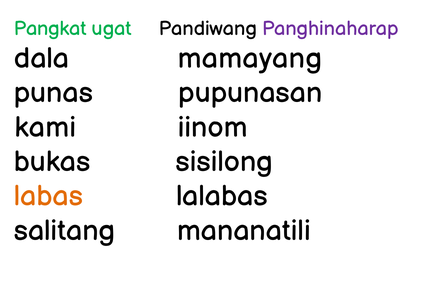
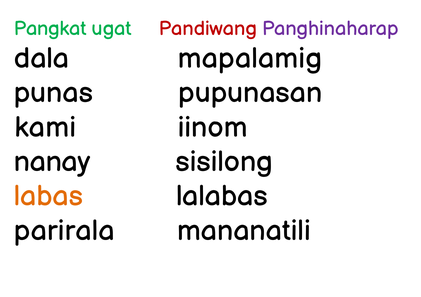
Pandiwang colour: black -> red
mamayang: mamayang -> mapalamig
bukas: bukas -> nanay
salitang: salitang -> parirala
